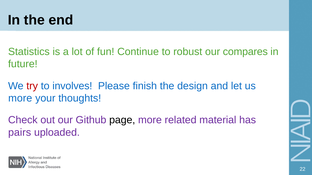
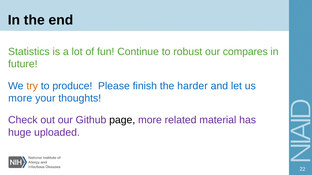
try colour: red -> orange
involves: involves -> produce
design: design -> harder
pairs: pairs -> huge
